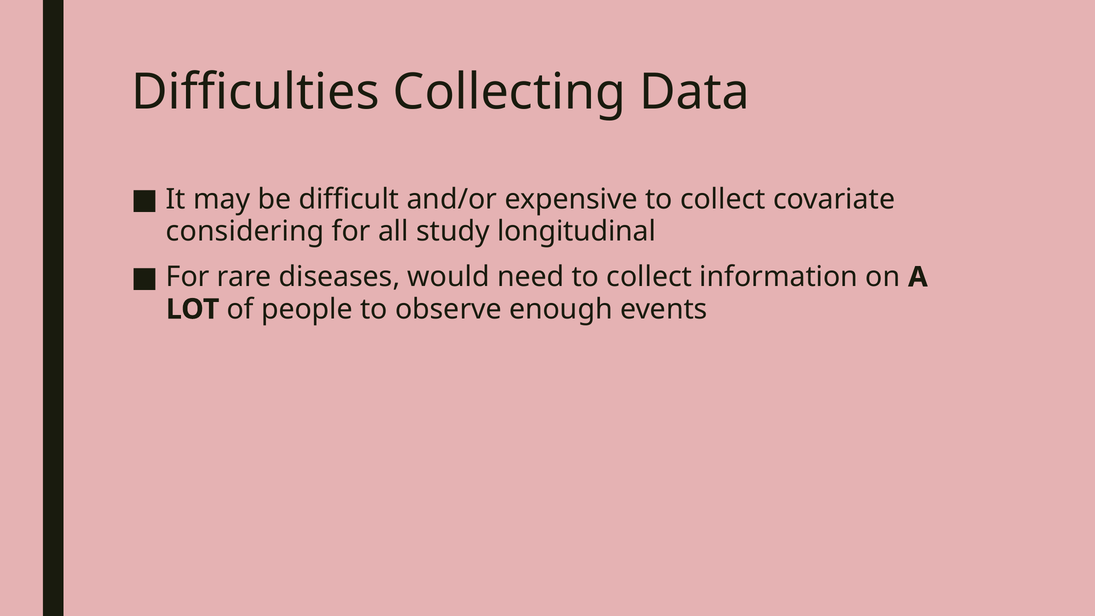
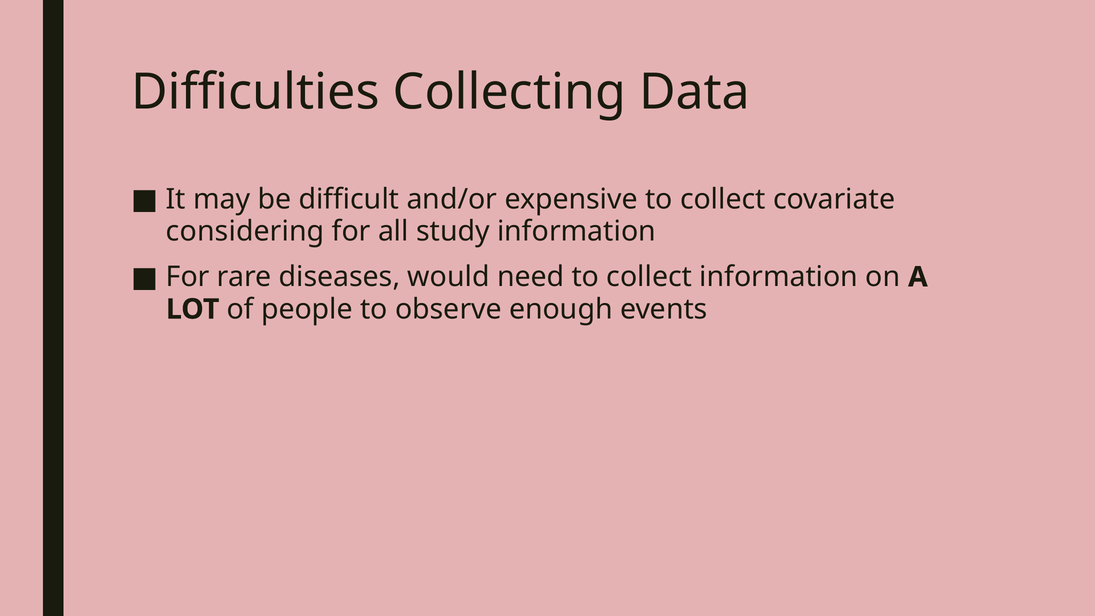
study longitudinal: longitudinal -> information
